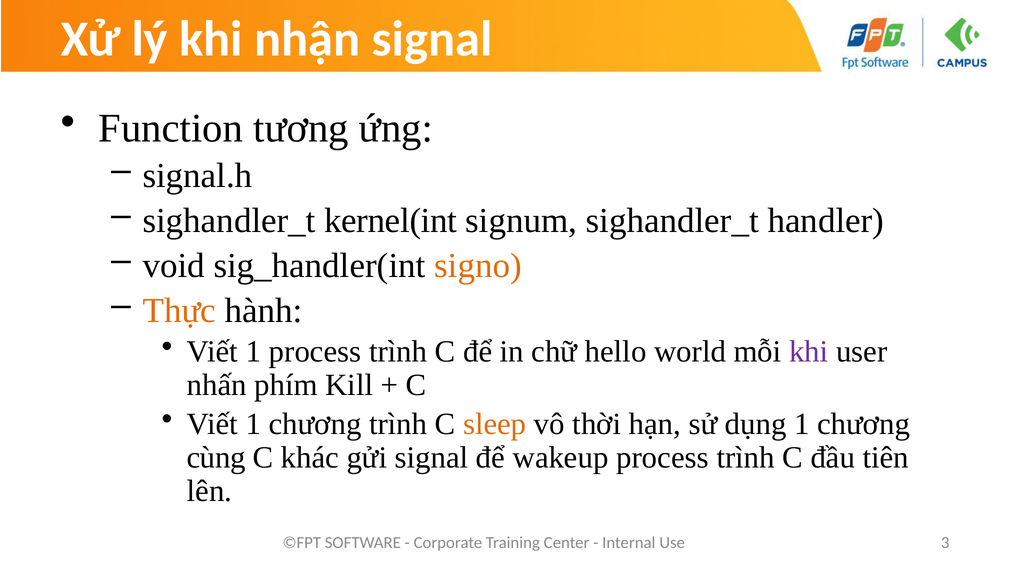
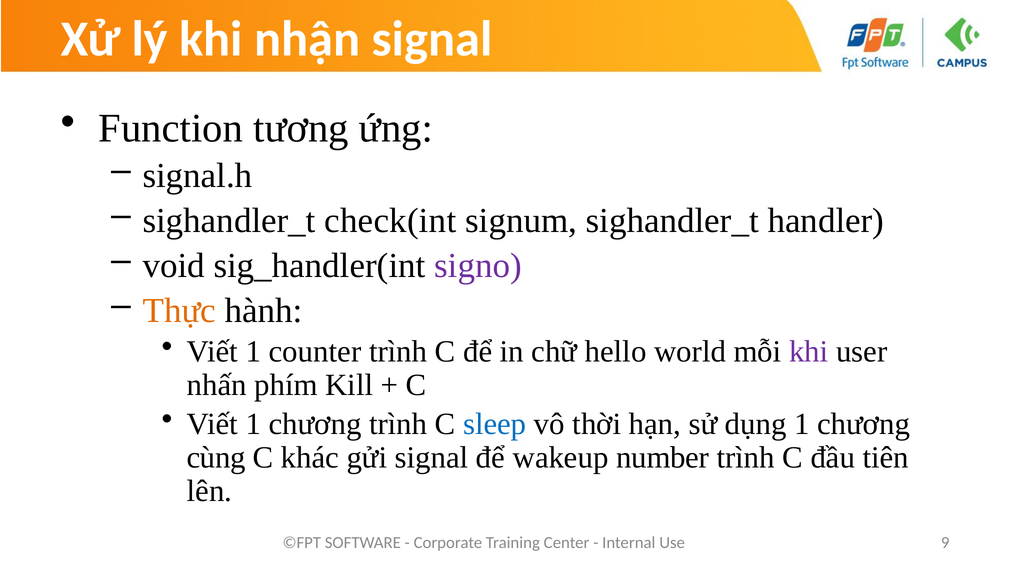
kernel(int: kernel(int -> check(int
signo colour: orange -> purple
1 process: process -> counter
sleep colour: orange -> blue
wakeup process: process -> number
3: 3 -> 9
